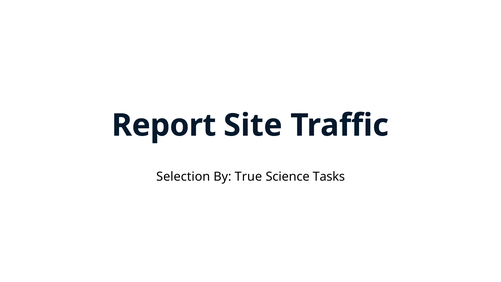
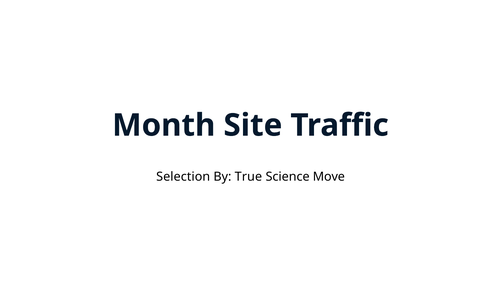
Report: Report -> Month
Tasks: Tasks -> Move
